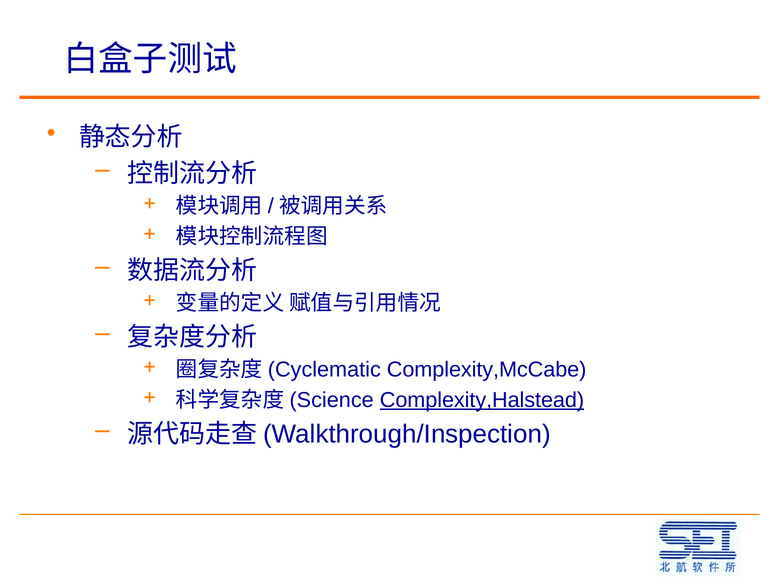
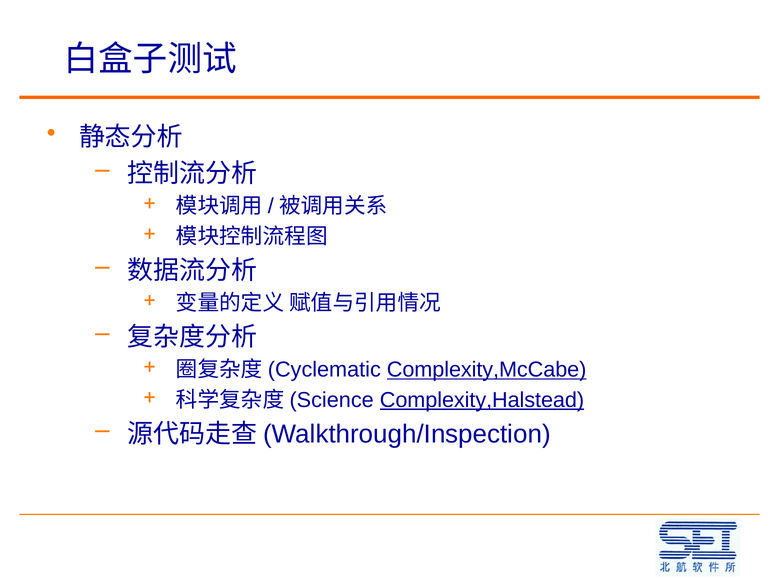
Complexity,McCabe underline: none -> present
